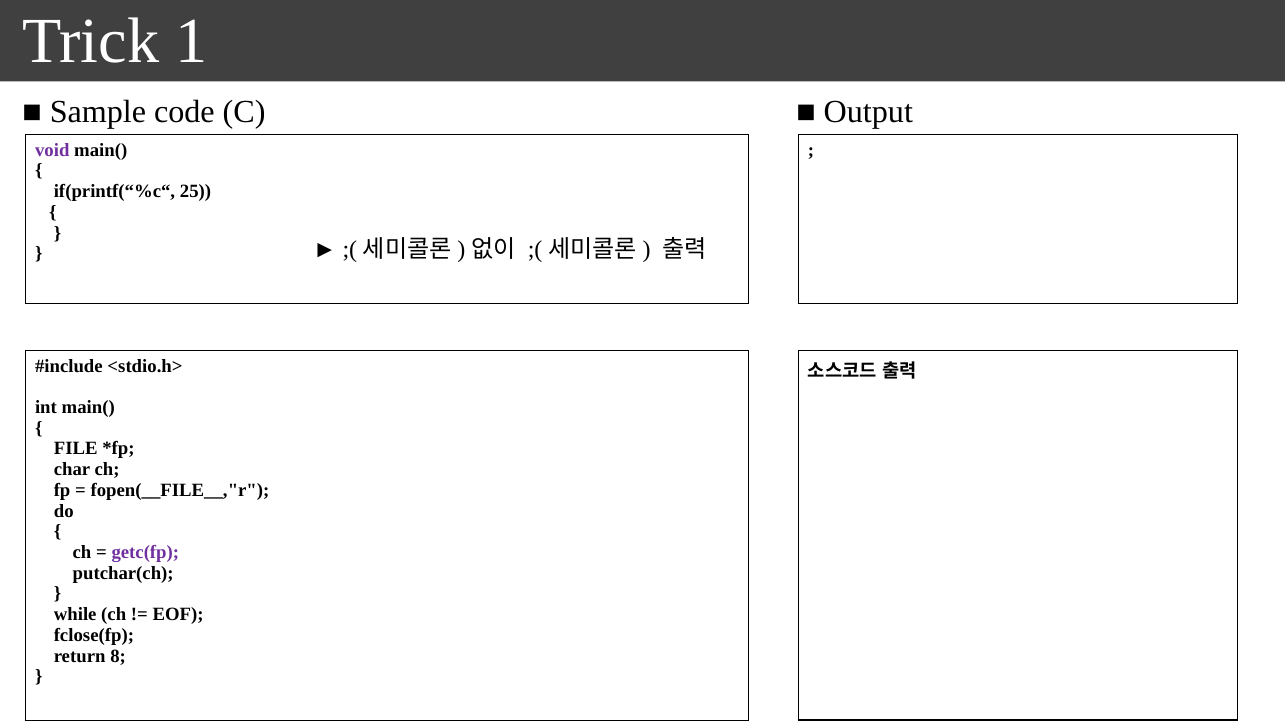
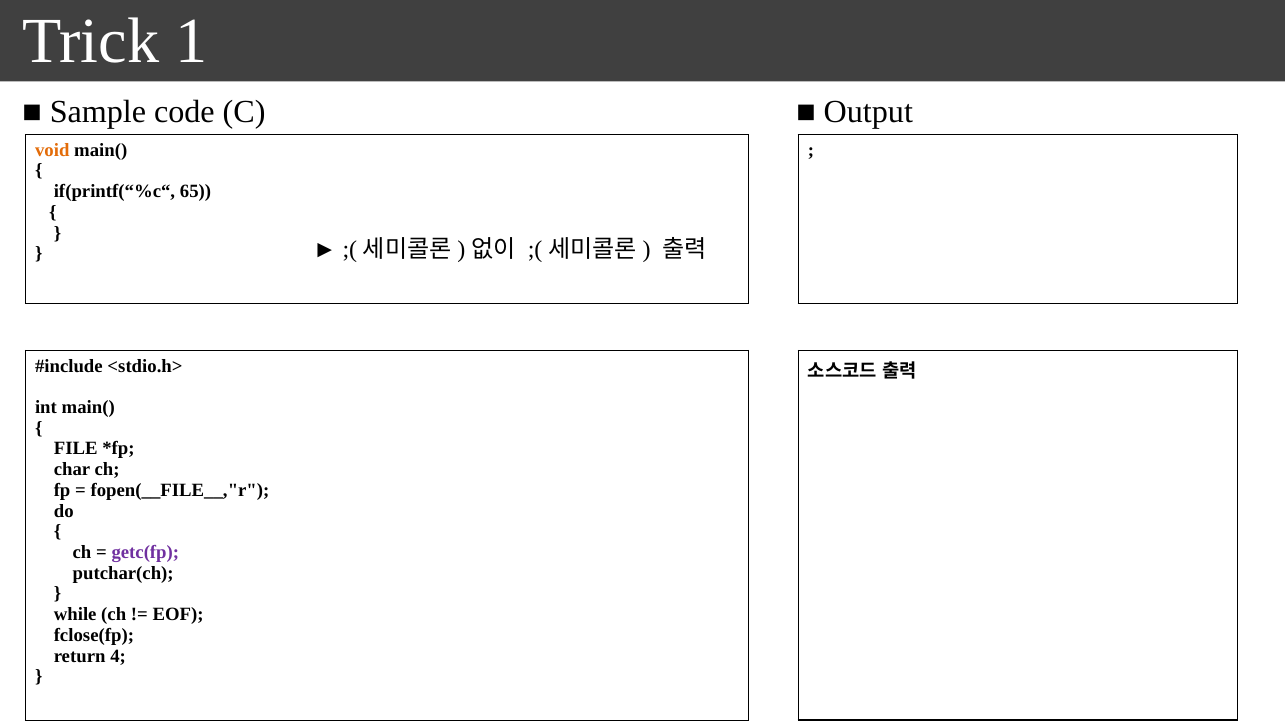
void colour: purple -> orange
25: 25 -> 65
8: 8 -> 4
